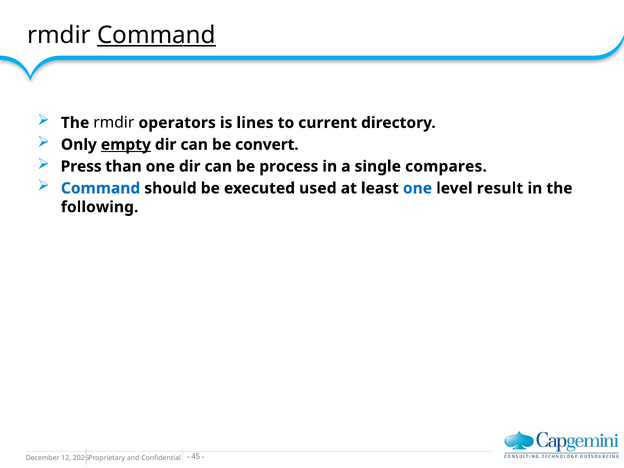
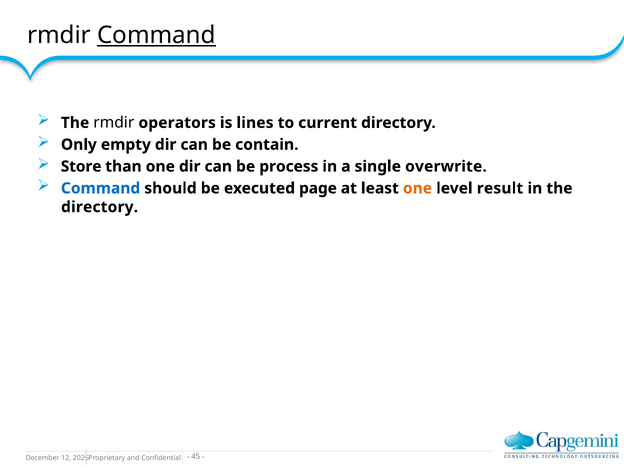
empty underline: present -> none
convert: convert -> contain
Press: Press -> Store
compares: compares -> overwrite
used: used -> page
one at (417, 188) colour: blue -> orange
following at (100, 207): following -> directory
